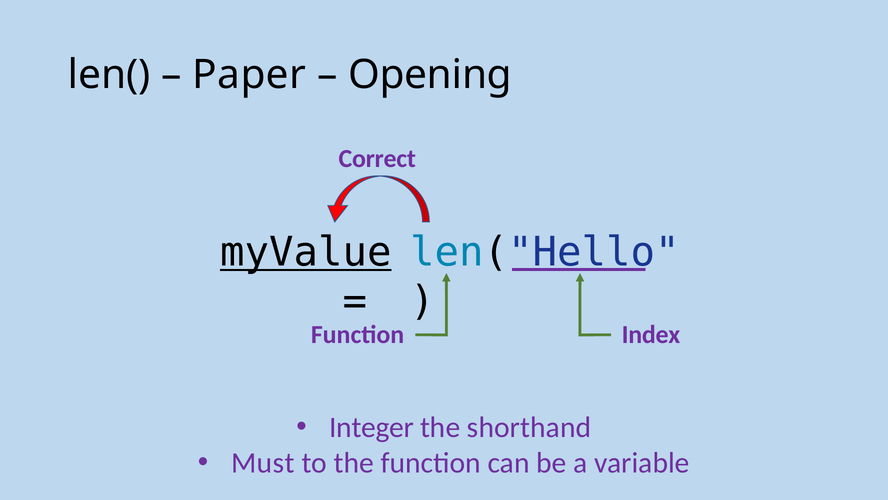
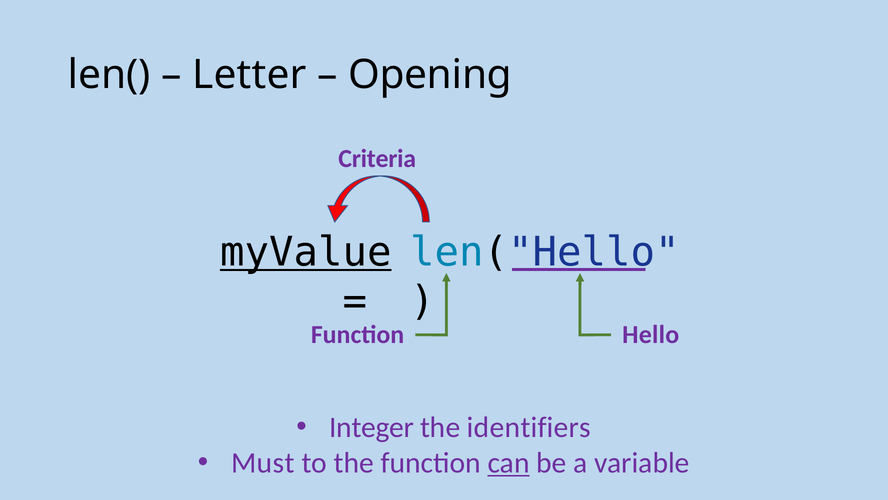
Paper: Paper -> Letter
Correct: Correct -> Criteria
Index: Index -> Hello
shorthand: shorthand -> identifiers
can underline: none -> present
